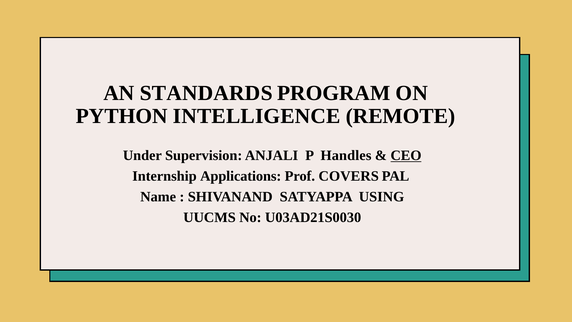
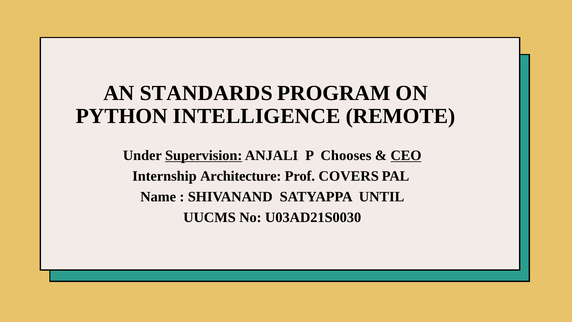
Supervision underline: none -> present
Handles: Handles -> Chooses
Applications: Applications -> Architecture
USING: USING -> UNTIL
